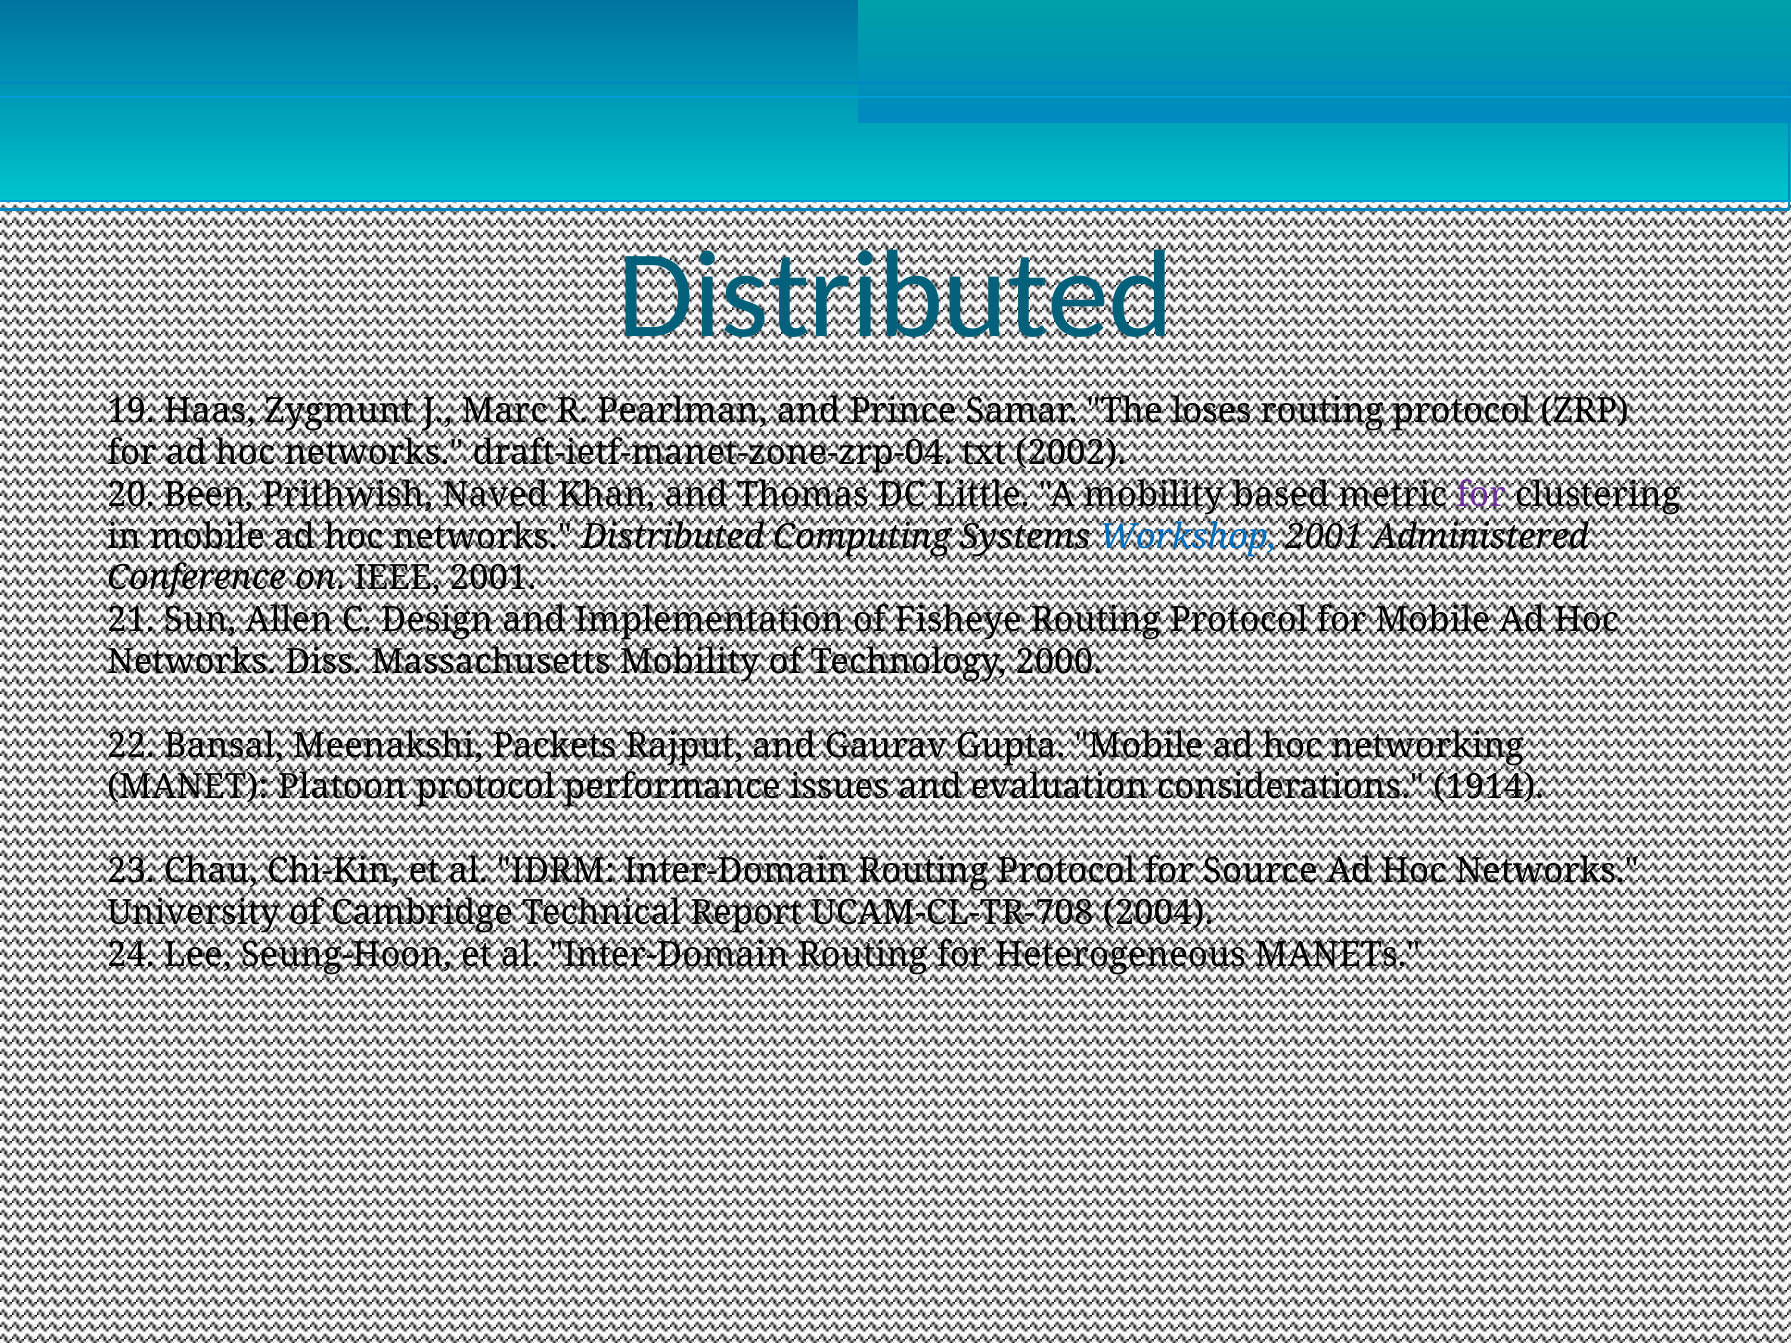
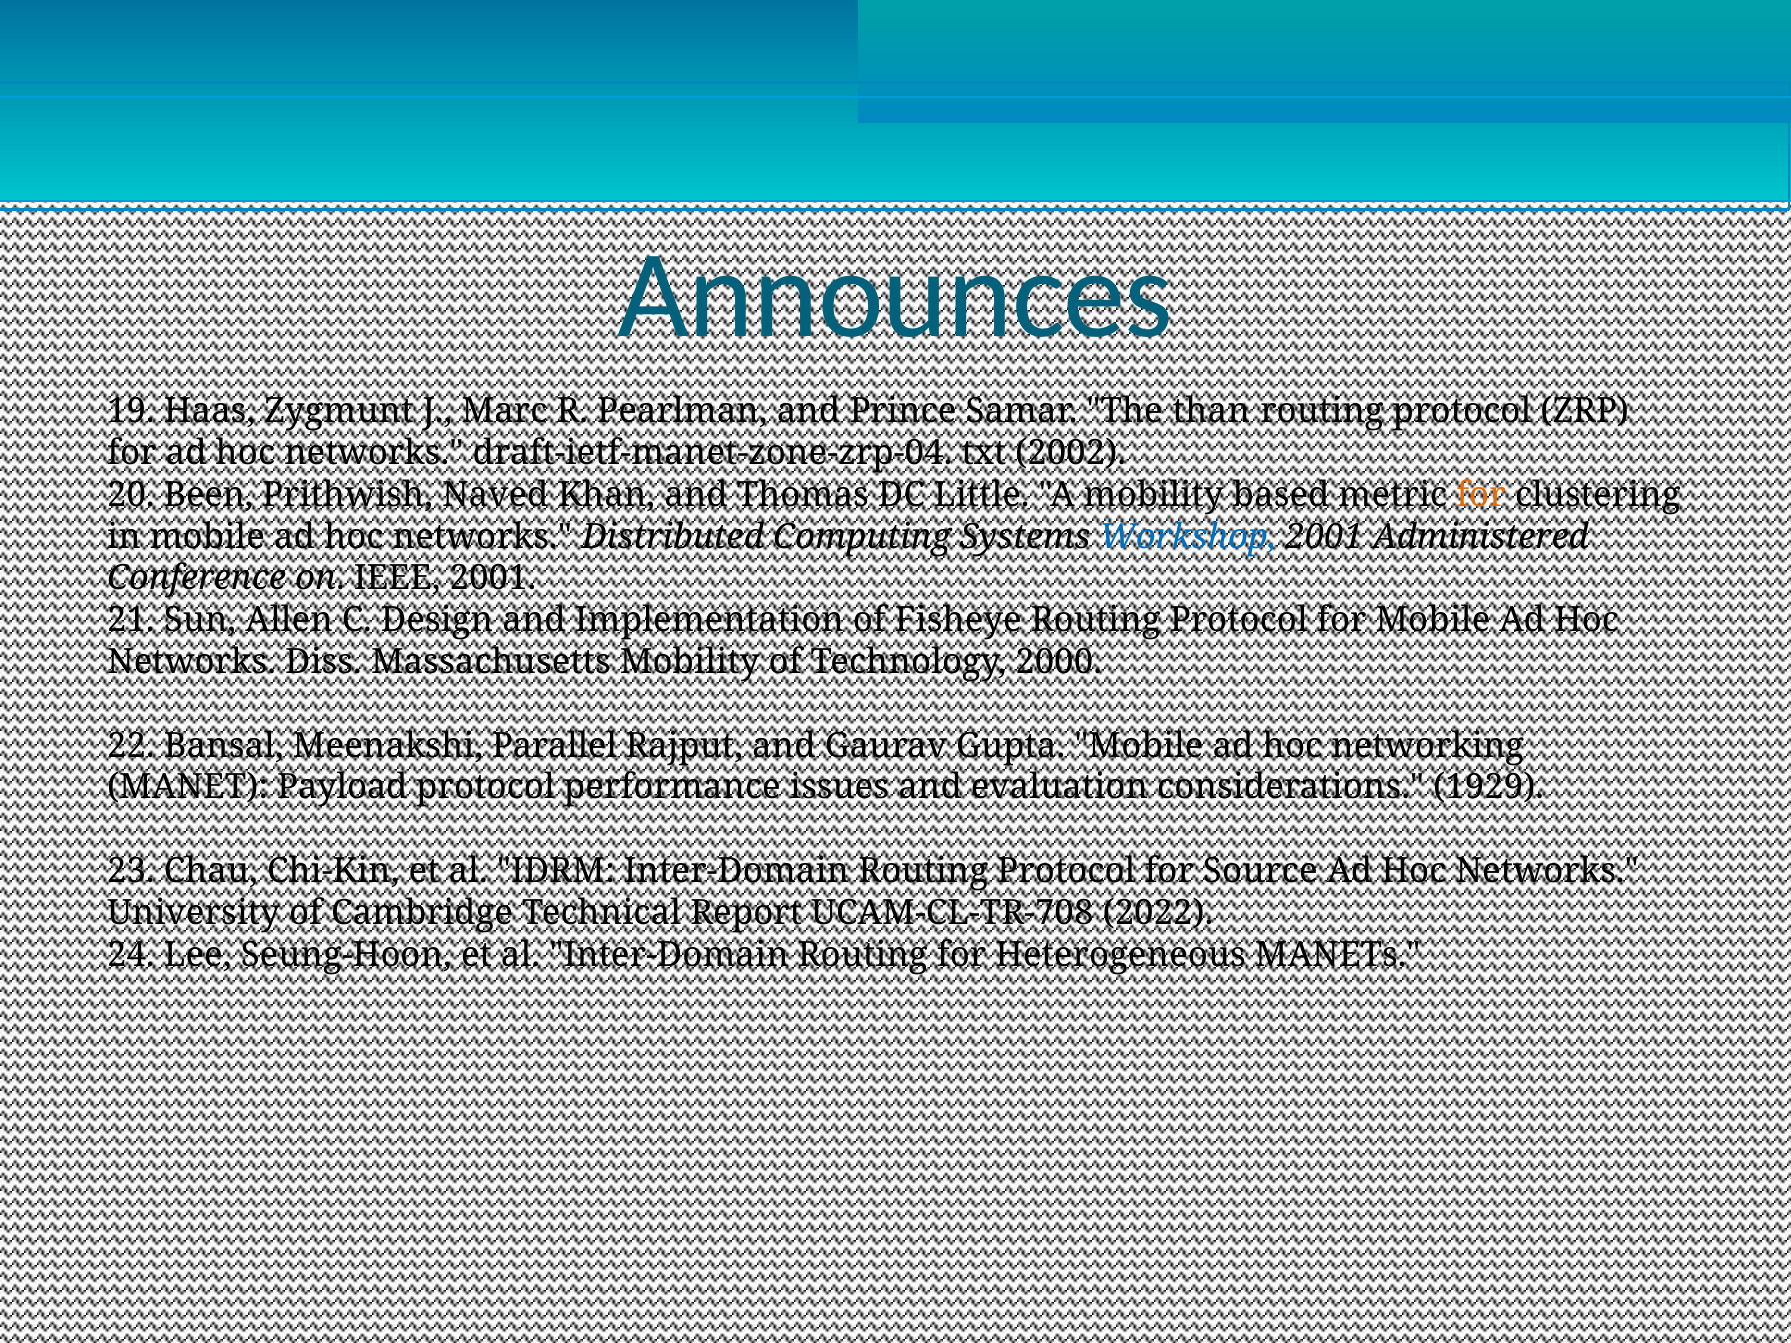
Distributed at (896, 296): Distributed -> Announces
loses: loses -> than
for at (1481, 495) colour: purple -> orange
Packets: Packets -> Parallel
Platoon: Platoon -> Payload
1914: 1914 -> 1929
2004: 2004 -> 2022
